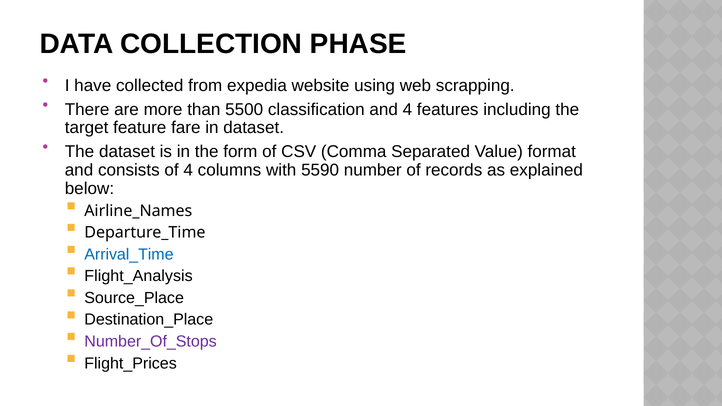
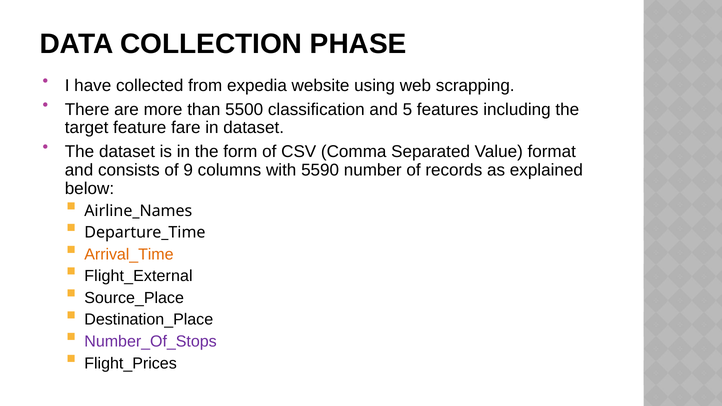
and 4: 4 -> 5
of 4: 4 -> 9
Arrival_Time colour: blue -> orange
Flight_Analysis: Flight_Analysis -> Flight_External
